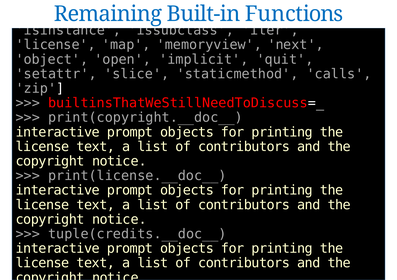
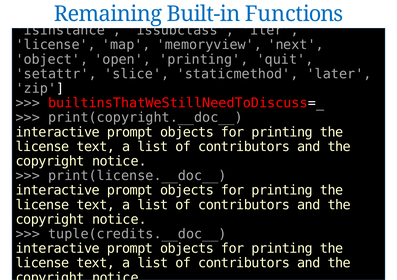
open implicit: implicit -> printing
calls: calls -> later
